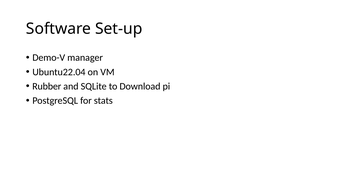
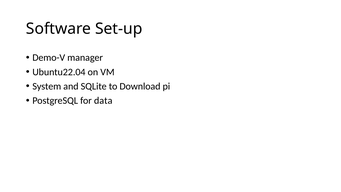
Rubber: Rubber -> System
stats: stats -> data
